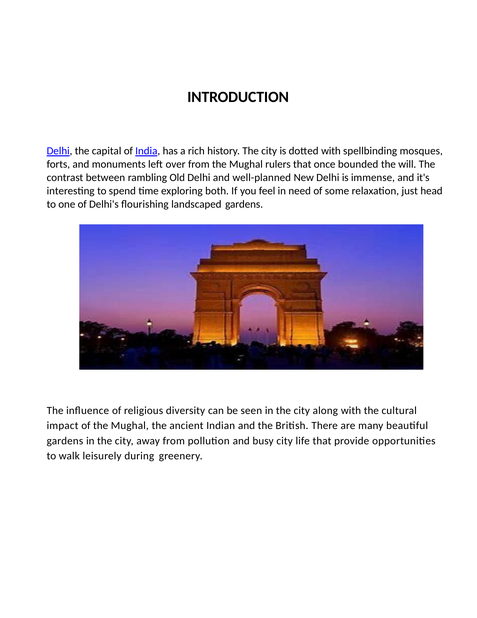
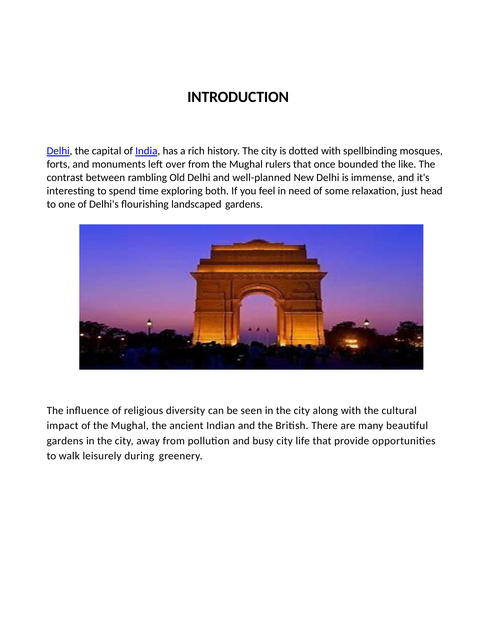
will: will -> like
